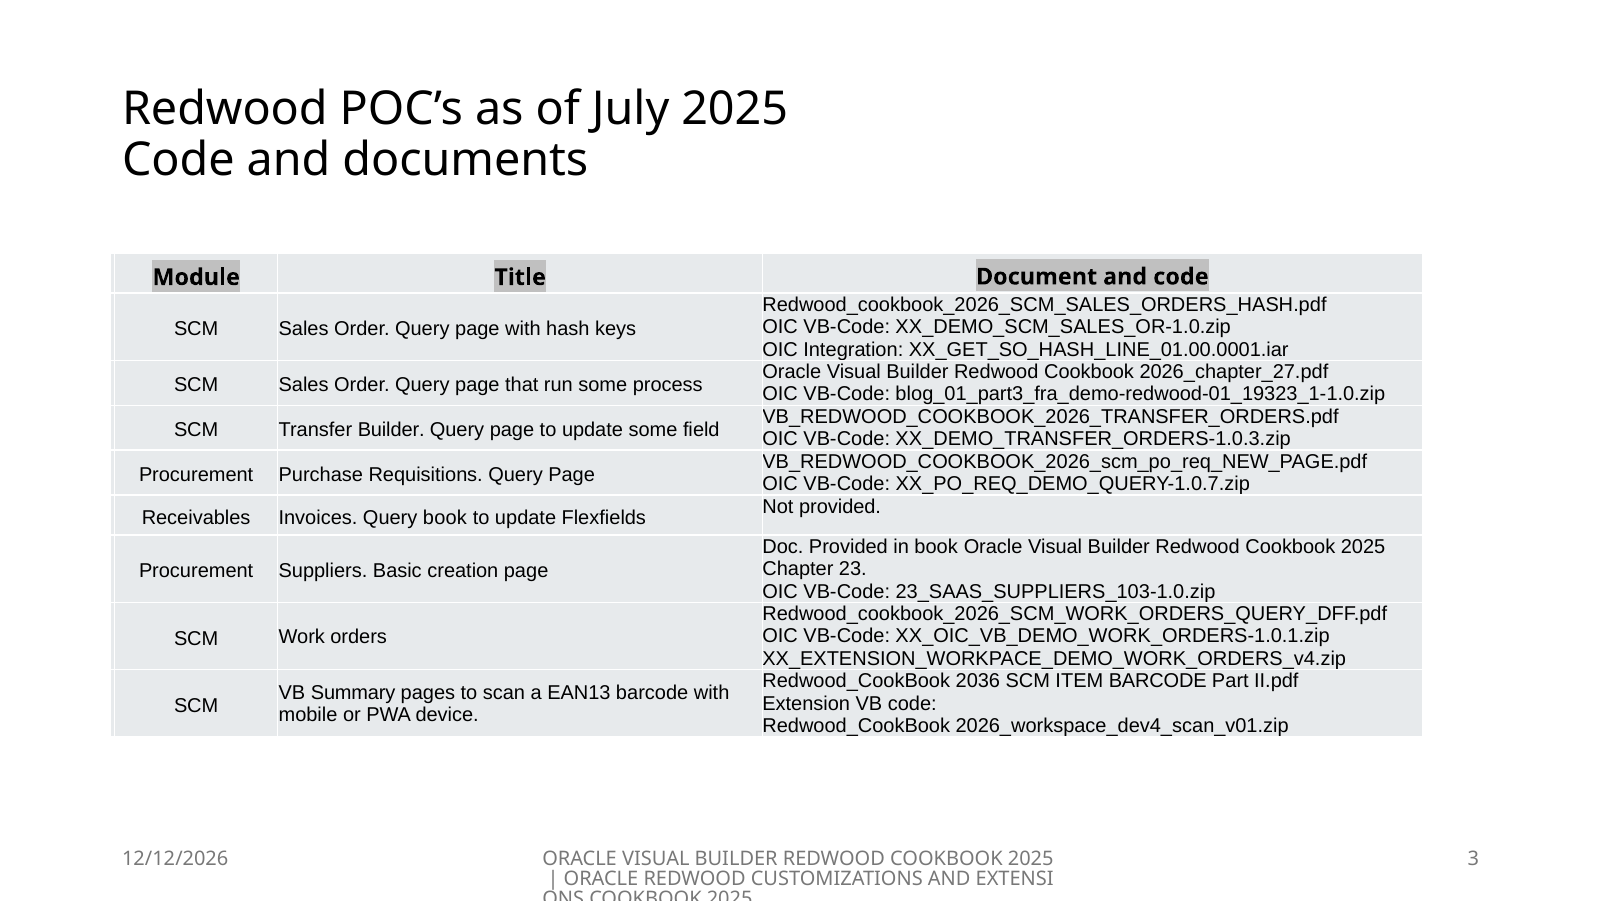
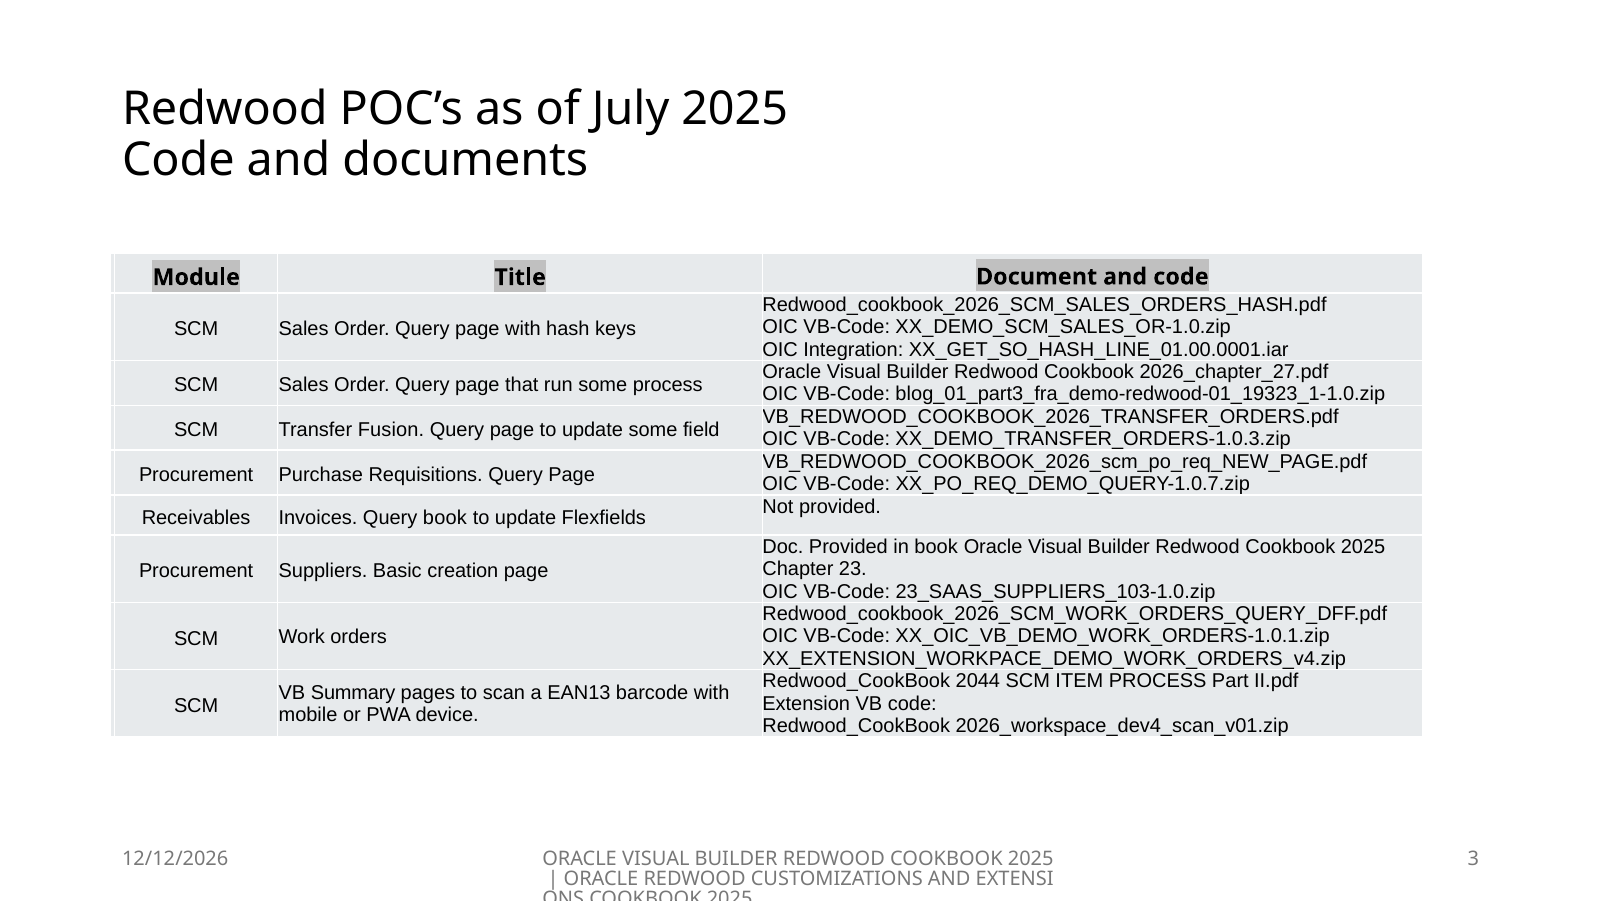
Transfer Builder: Builder -> Fusion
2036: 2036 -> 2044
ITEM BARCODE: BARCODE -> PROCESS
